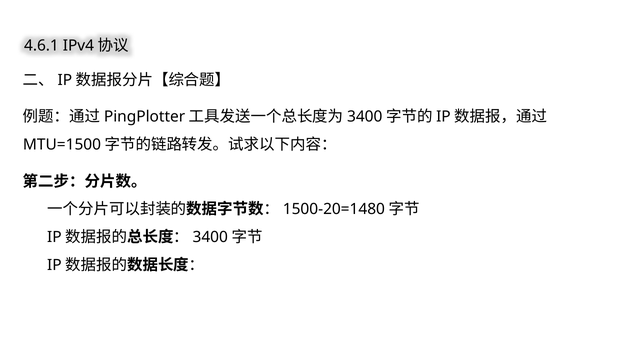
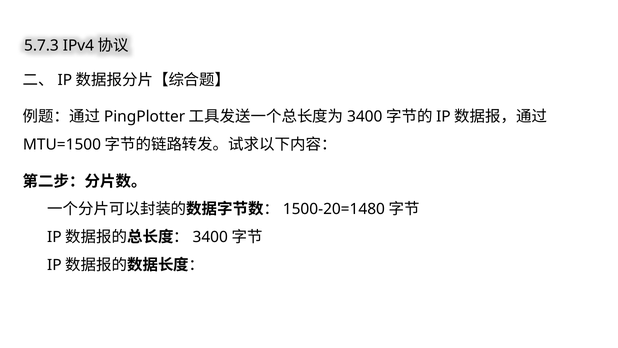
4.6.1: 4.6.1 -> 5.7.3
